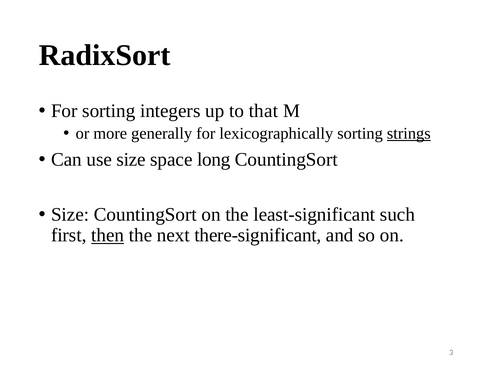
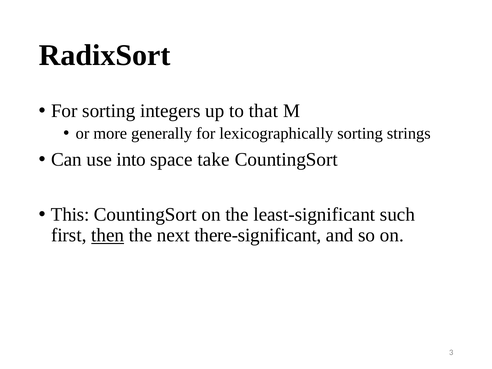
strings underline: present -> none
use size: size -> into
long: long -> take
Size at (70, 215): Size -> This
